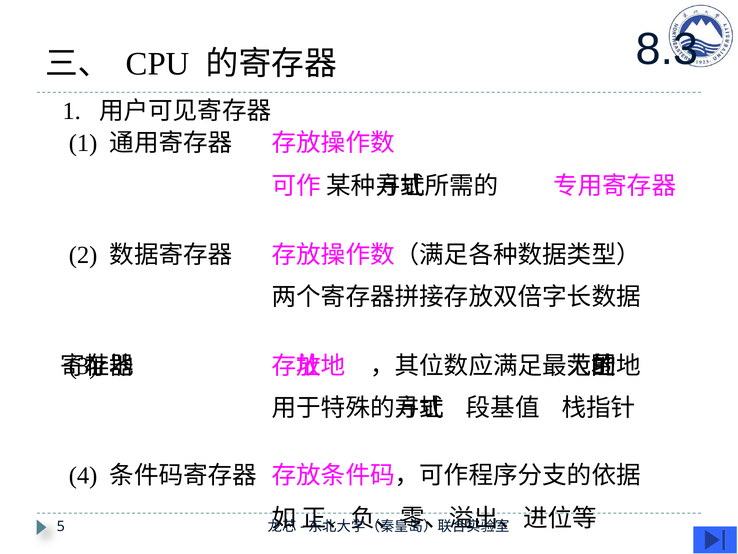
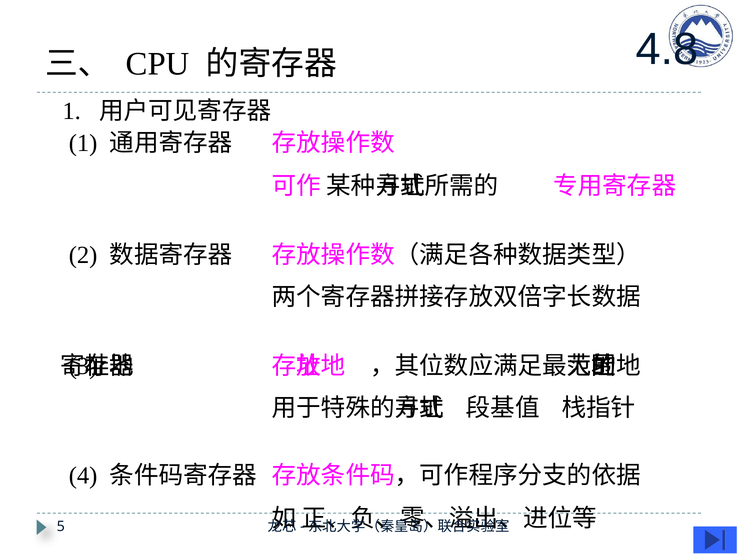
8.3: 8.3 -> 4.8
